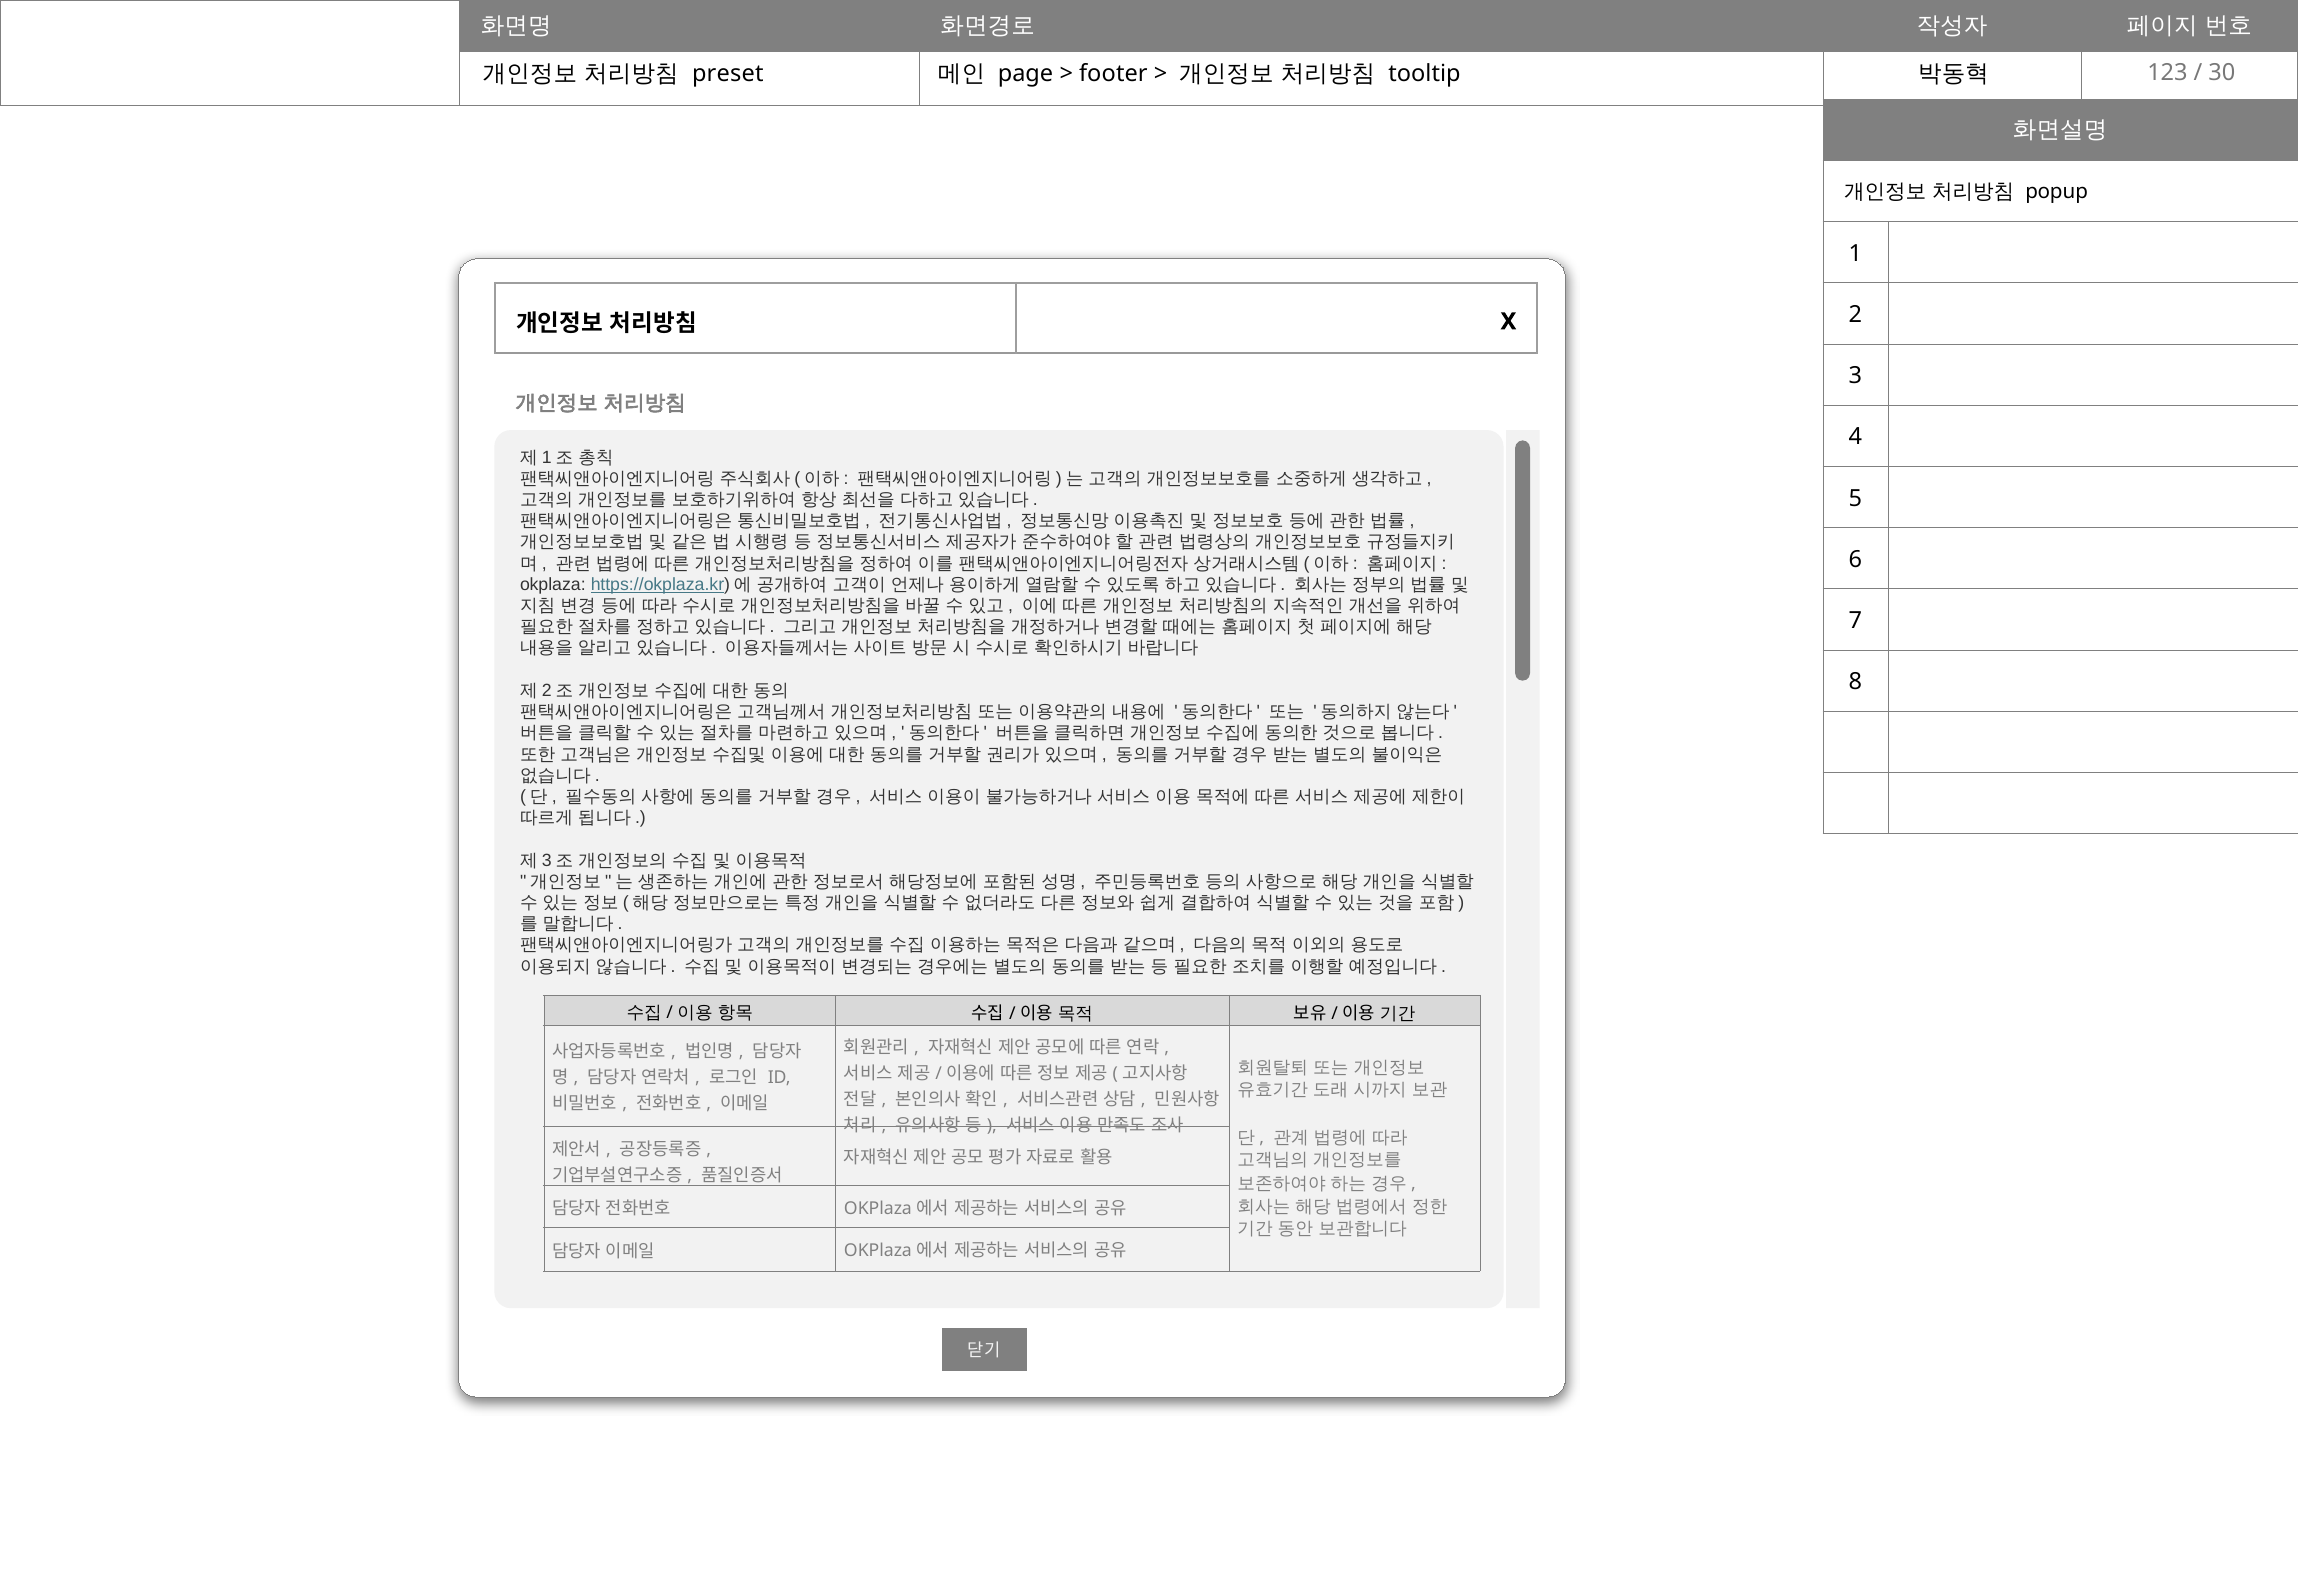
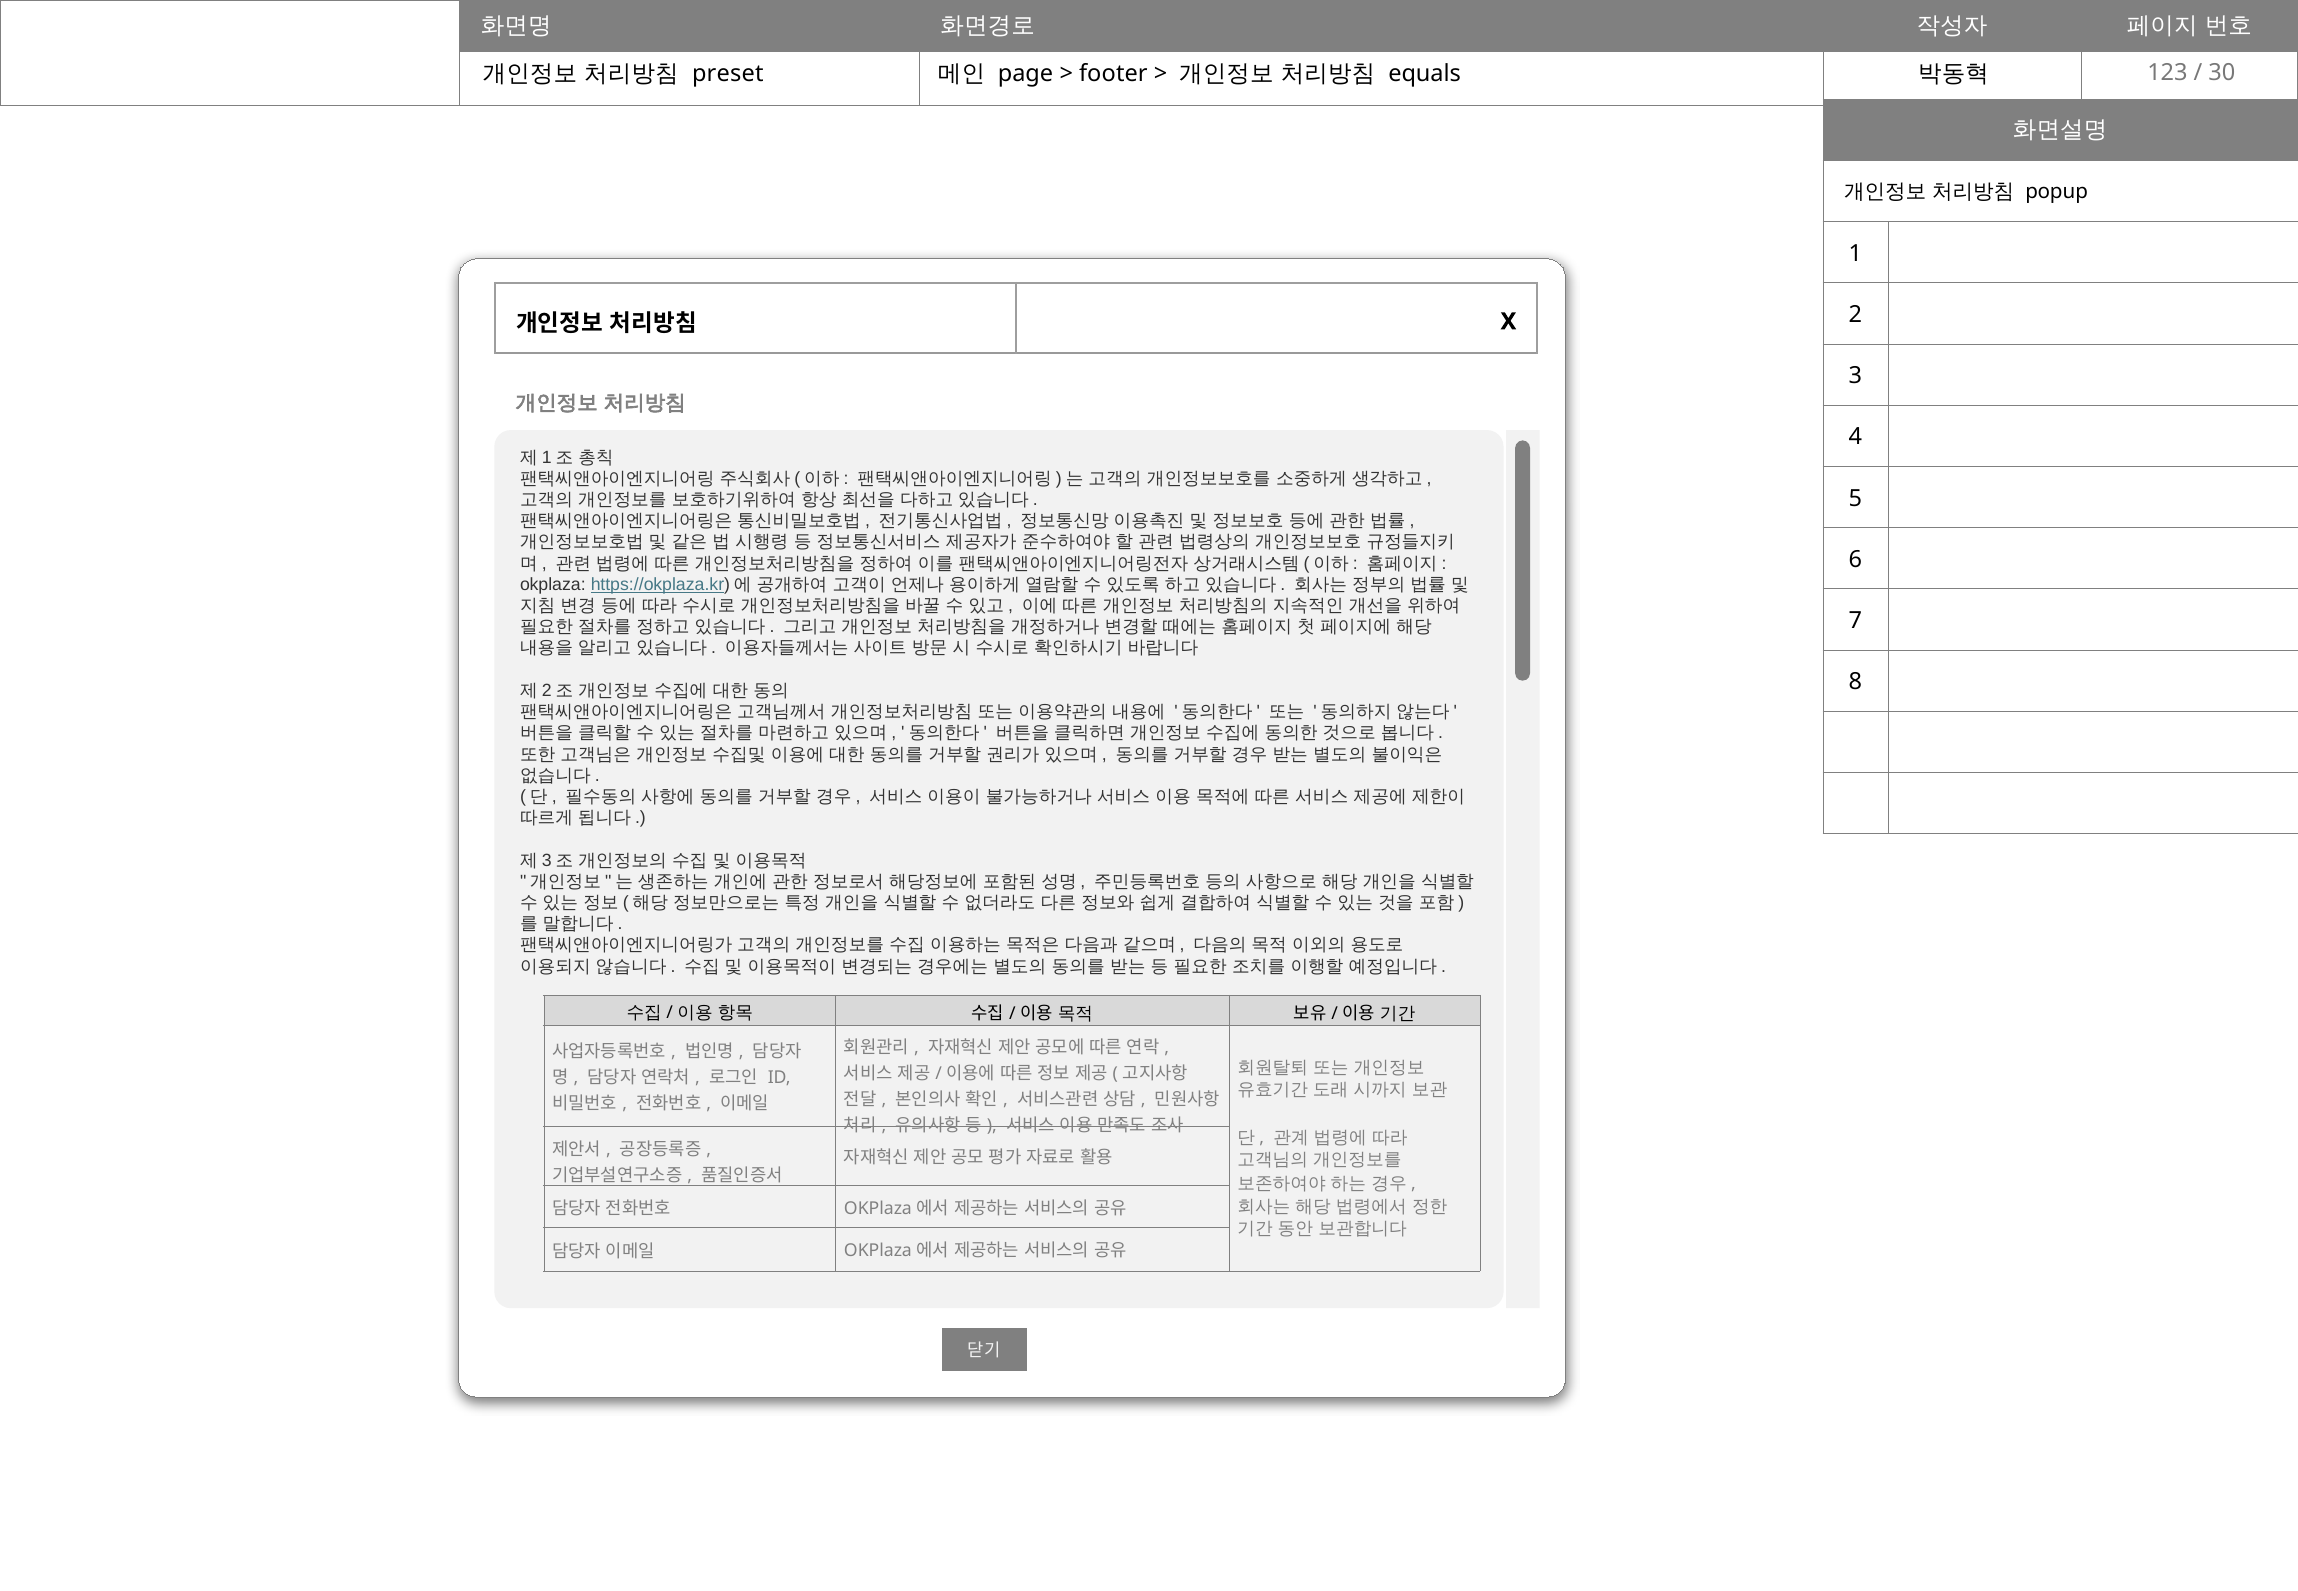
tooltip: tooltip -> equals
